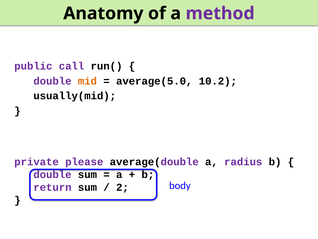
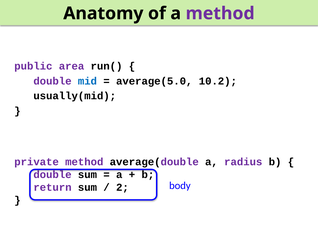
call: call -> area
mid colour: orange -> blue
private please: please -> method
